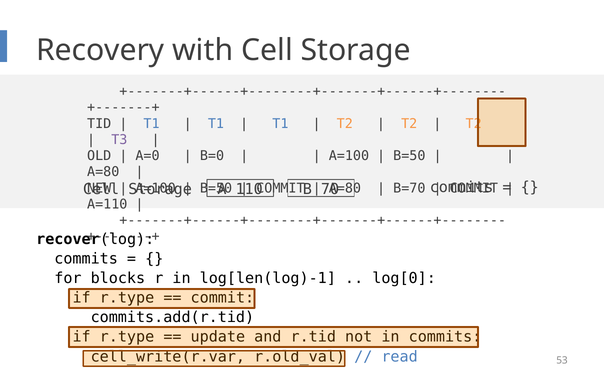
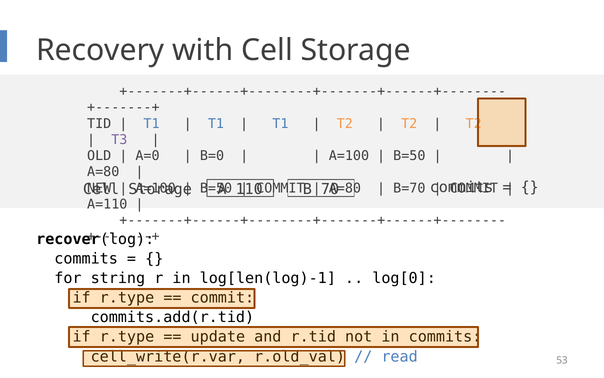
blocks: blocks -> string
